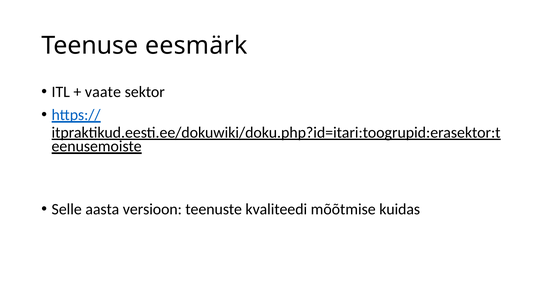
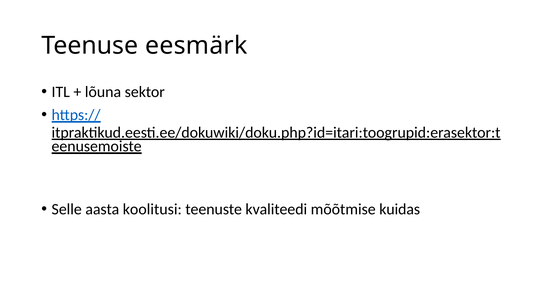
vaate: vaate -> lõuna
versioon: versioon -> koolitusi
